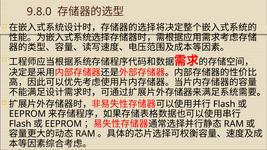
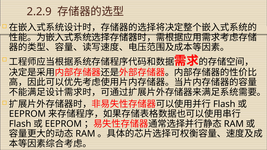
9.8.0: 9.8.0 -> 2.2.9
